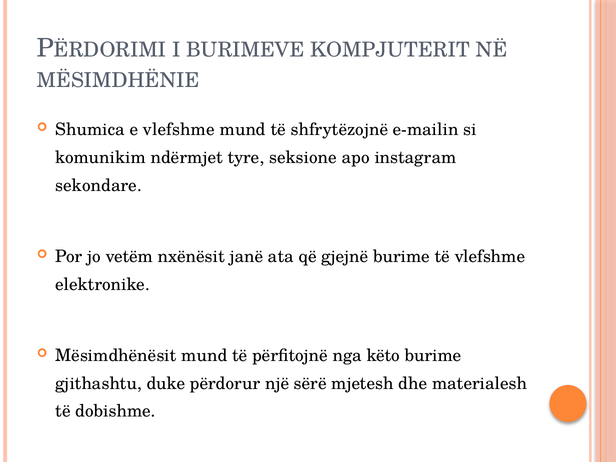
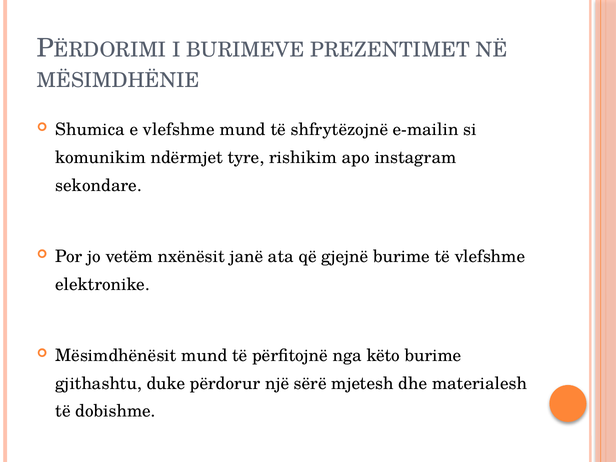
KOMPJUTERIT: KOMPJUTERIT -> PREZENTIMET
seksione: seksione -> rishikim
